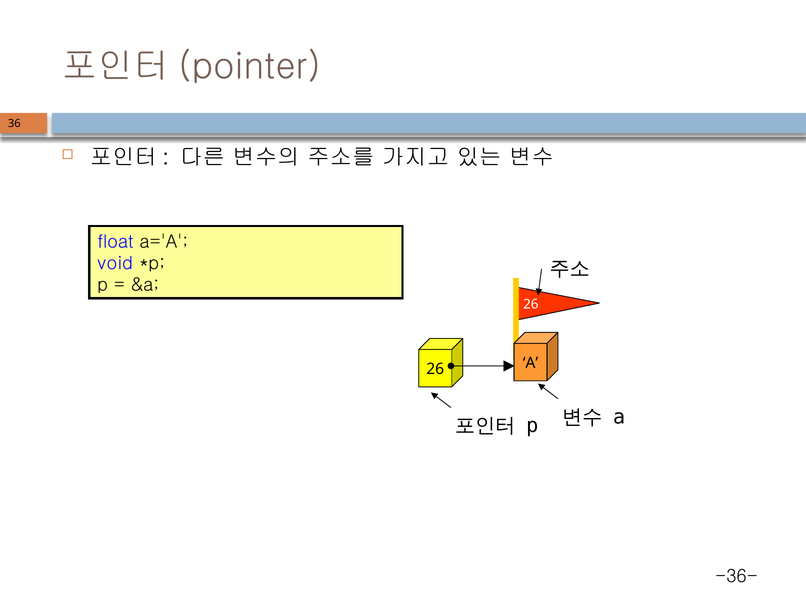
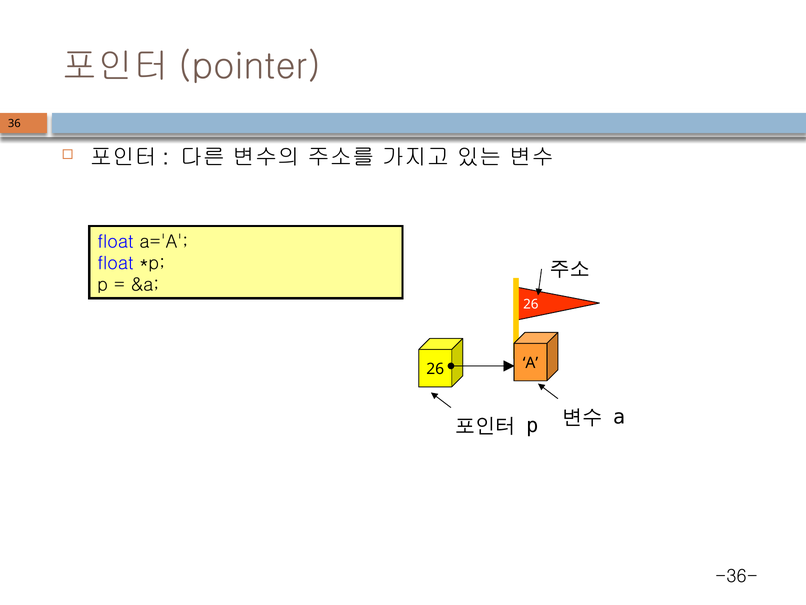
void at (115, 263): void -> float
